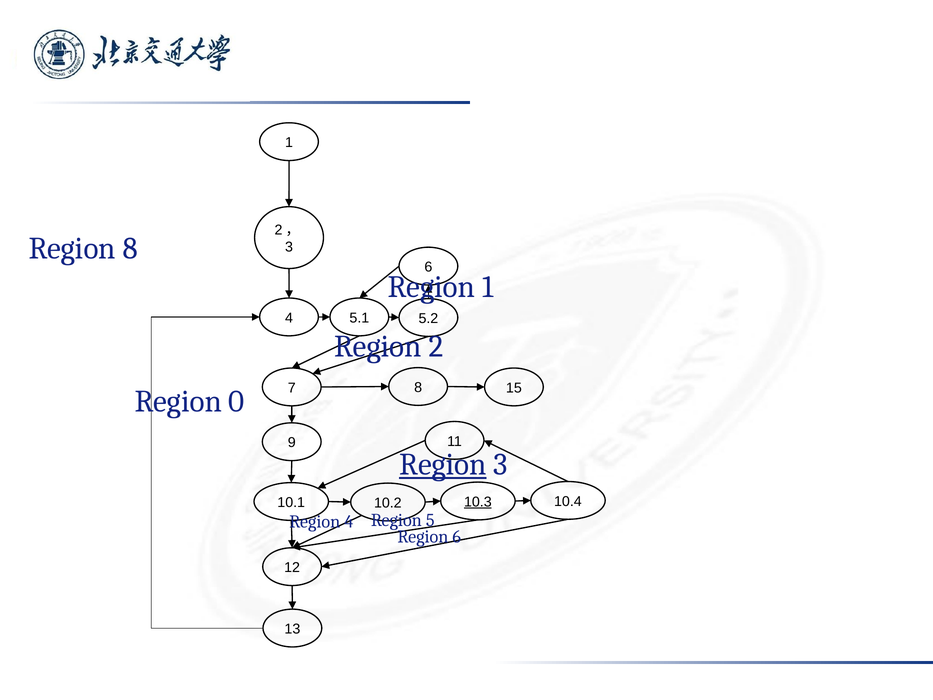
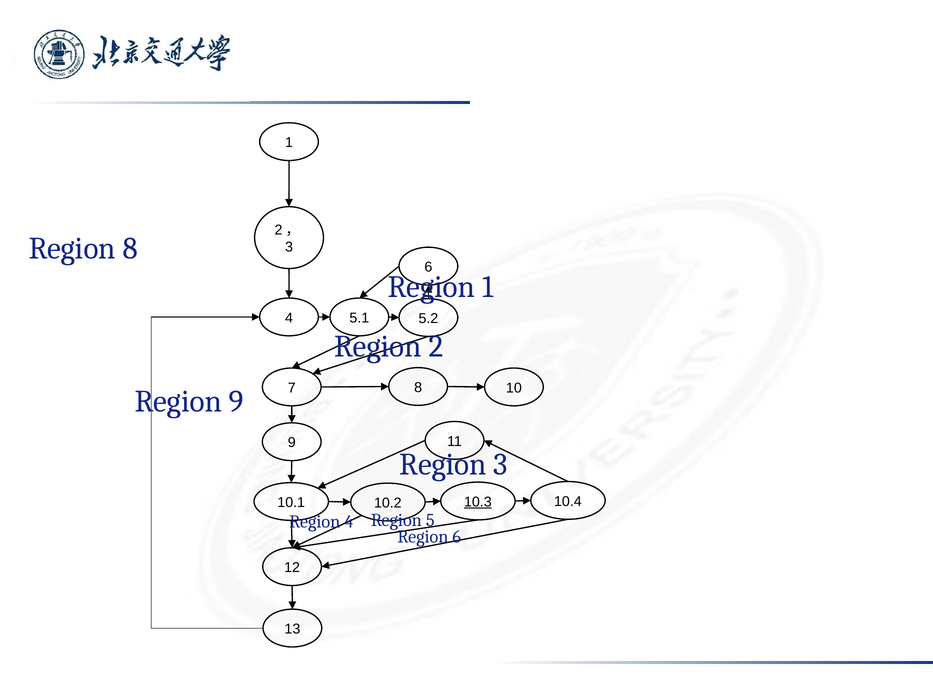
15: 15 -> 10
Region 0: 0 -> 9
Region at (443, 464) underline: present -> none
